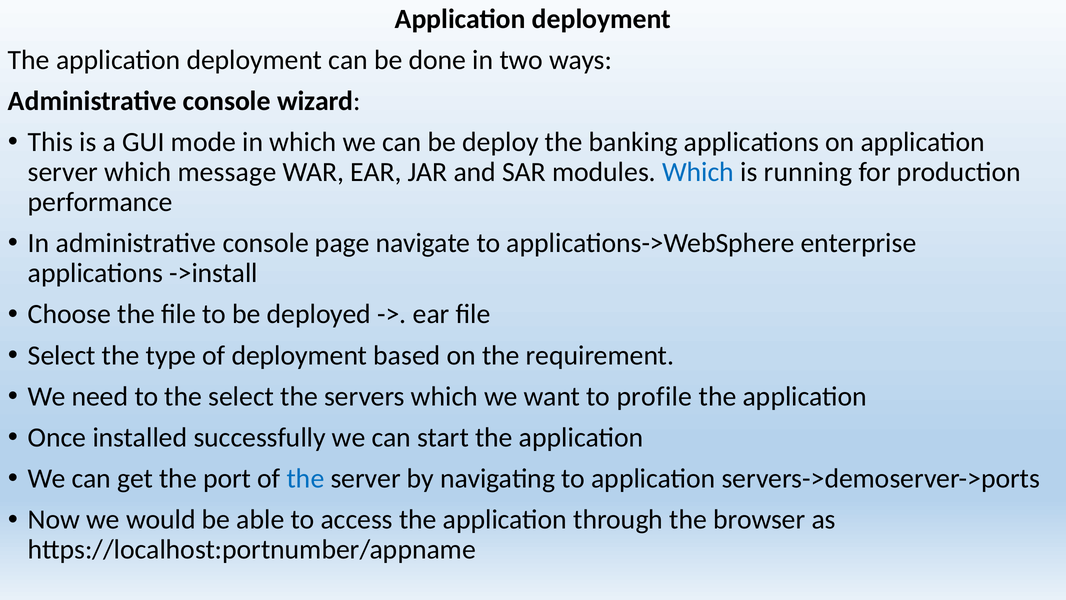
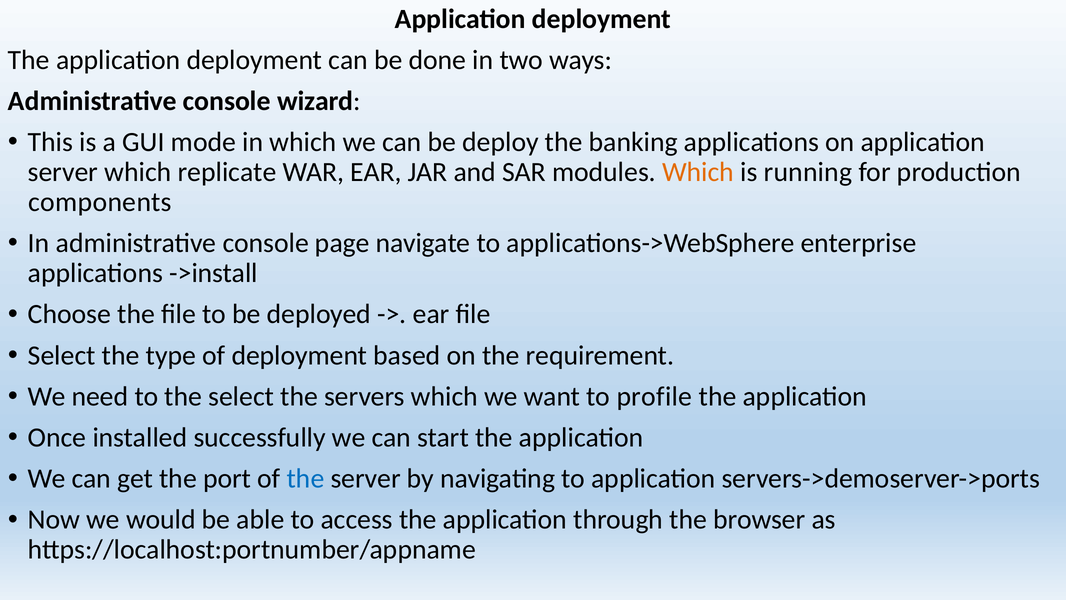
message: message -> replicate
Which at (698, 172) colour: blue -> orange
performance: performance -> components
